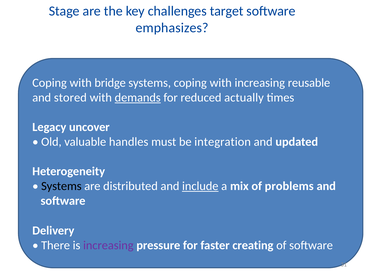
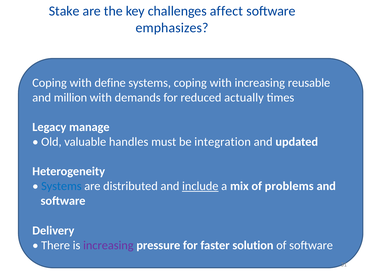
Stage: Stage -> Stake
target: target -> affect
bridge: bridge -> define
stored: stored -> million
demands underline: present -> none
uncover: uncover -> manage
Systems at (61, 186) colour: black -> blue
creating: creating -> solution
